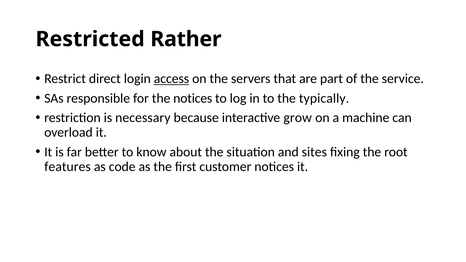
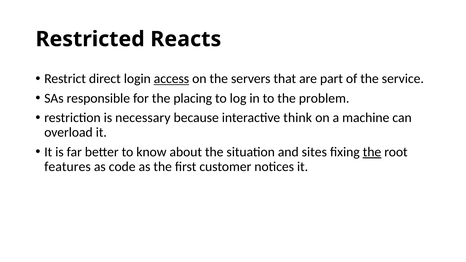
Rather: Rather -> Reacts
the notices: notices -> placing
typically: typically -> problem
grow: grow -> think
the at (372, 152) underline: none -> present
